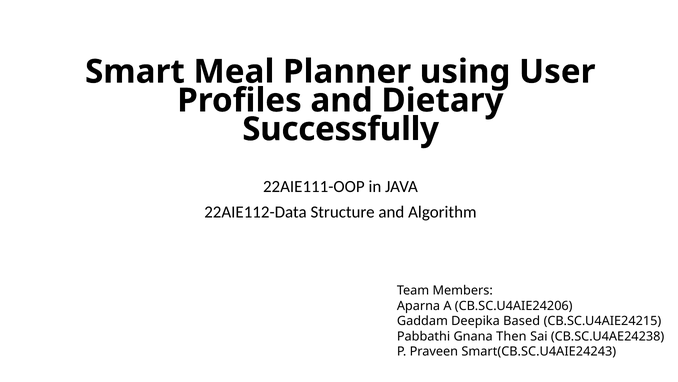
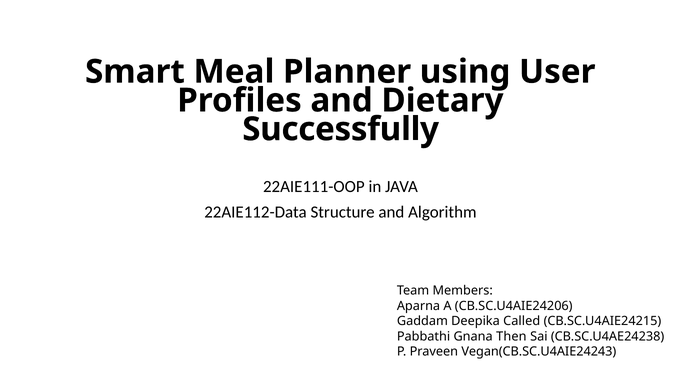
Based: Based -> Called
Smart(CB.SC.U4AIE24243: Smart(CB.SC.U4AIE24243 -> Vegan(CB.SC.U4AIE24243
